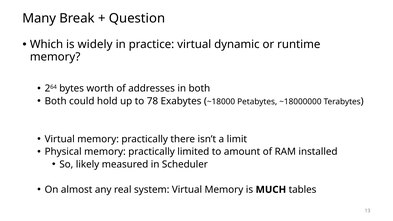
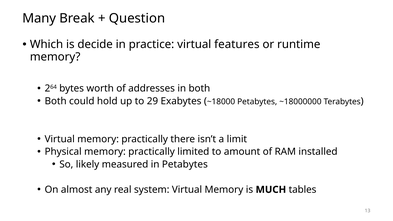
widely: widely -> decide
dynamic: dynamic -> features
78: 78 -> 29
in Scheduler: Scheduler -> Petabytes
